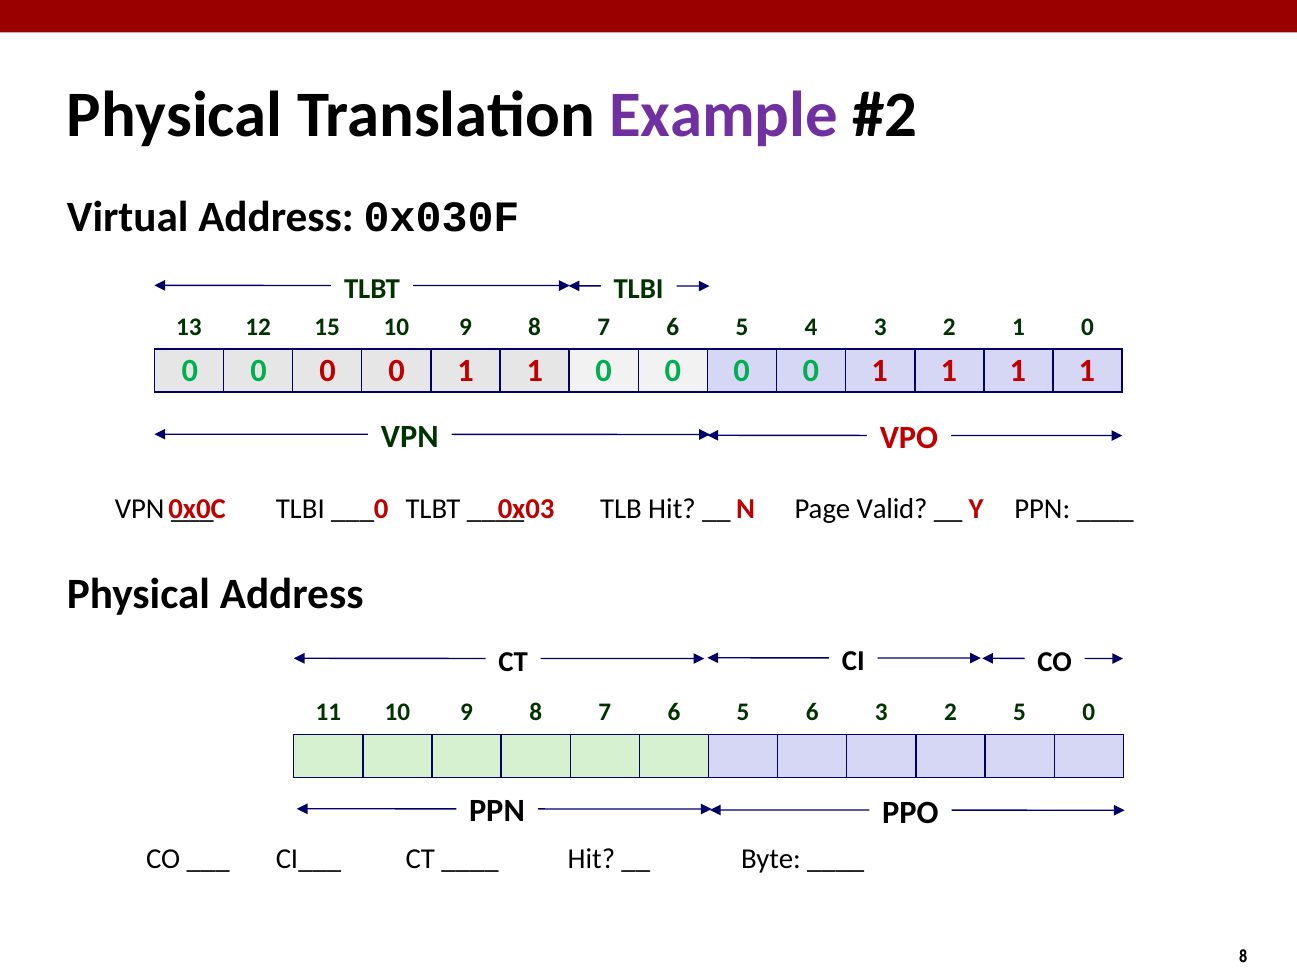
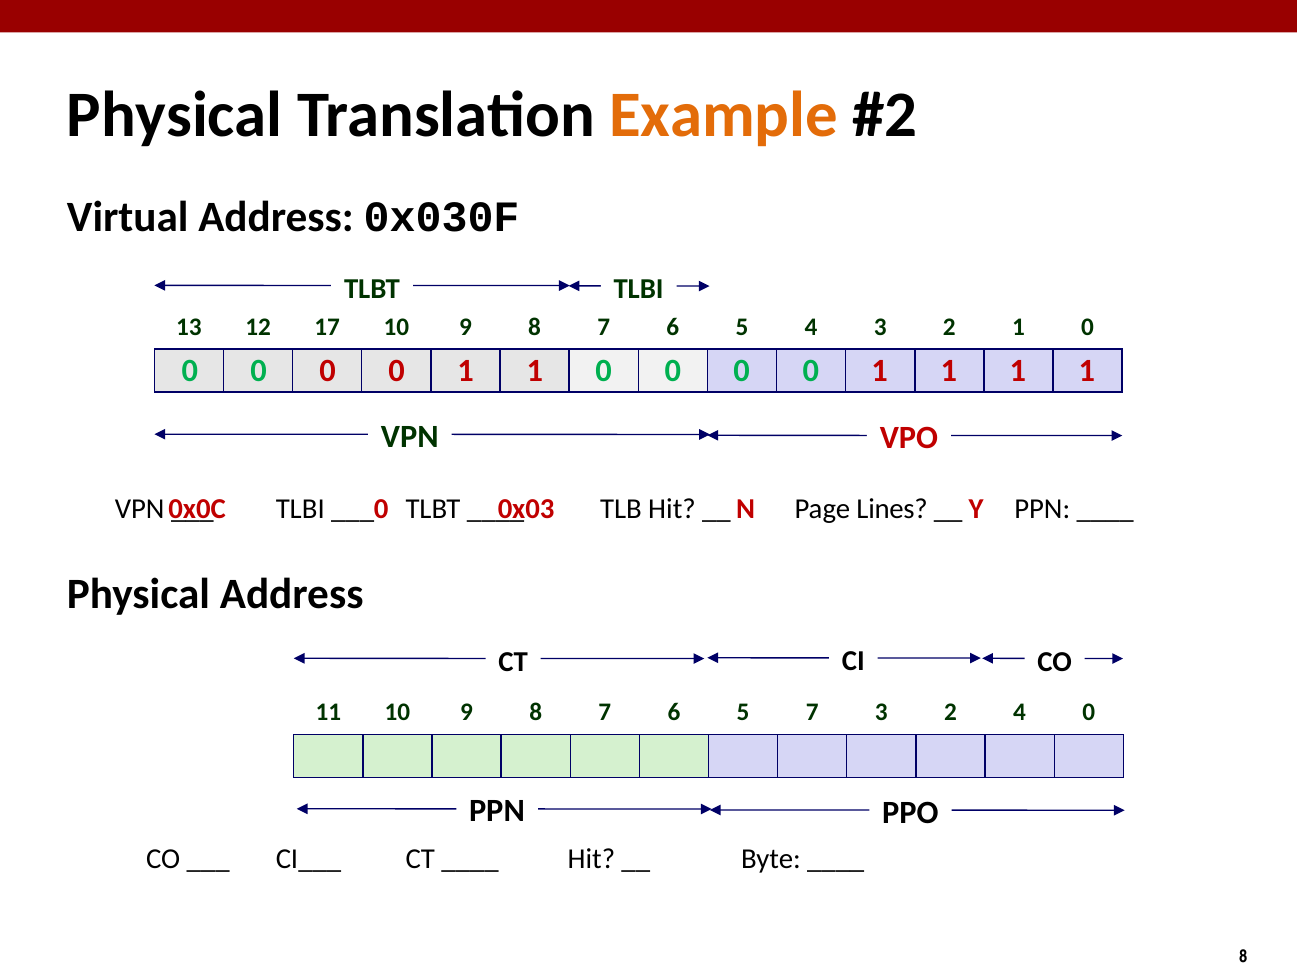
Example colour: purple -> orange
15: 15 -> 17
Valid: Valid -> Lines
5 6: 6 -> 7
2 5: 5 -> 4
